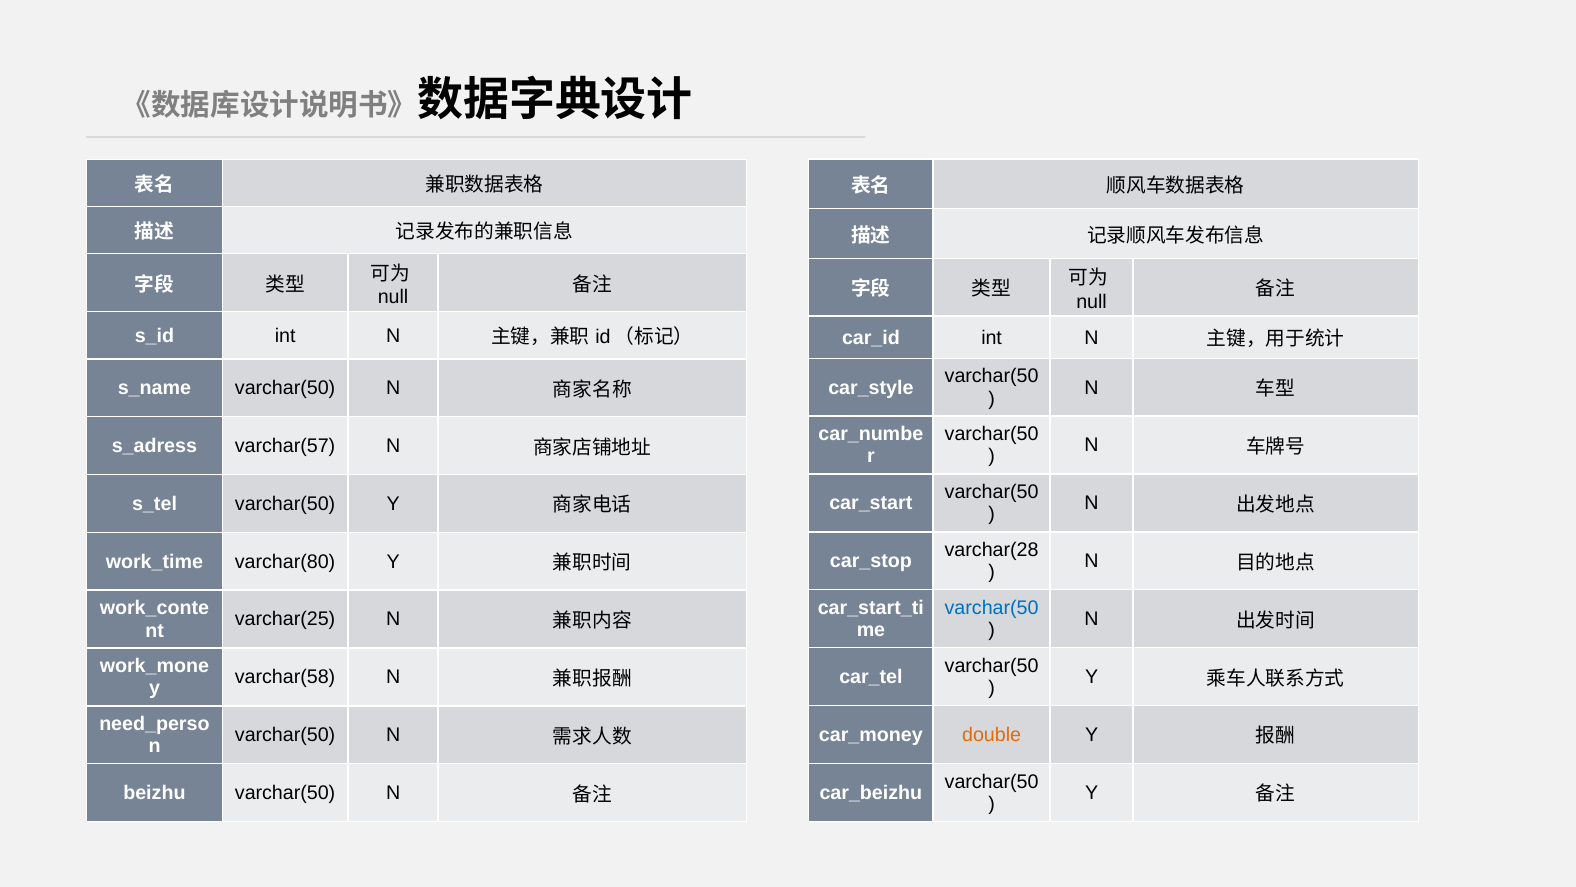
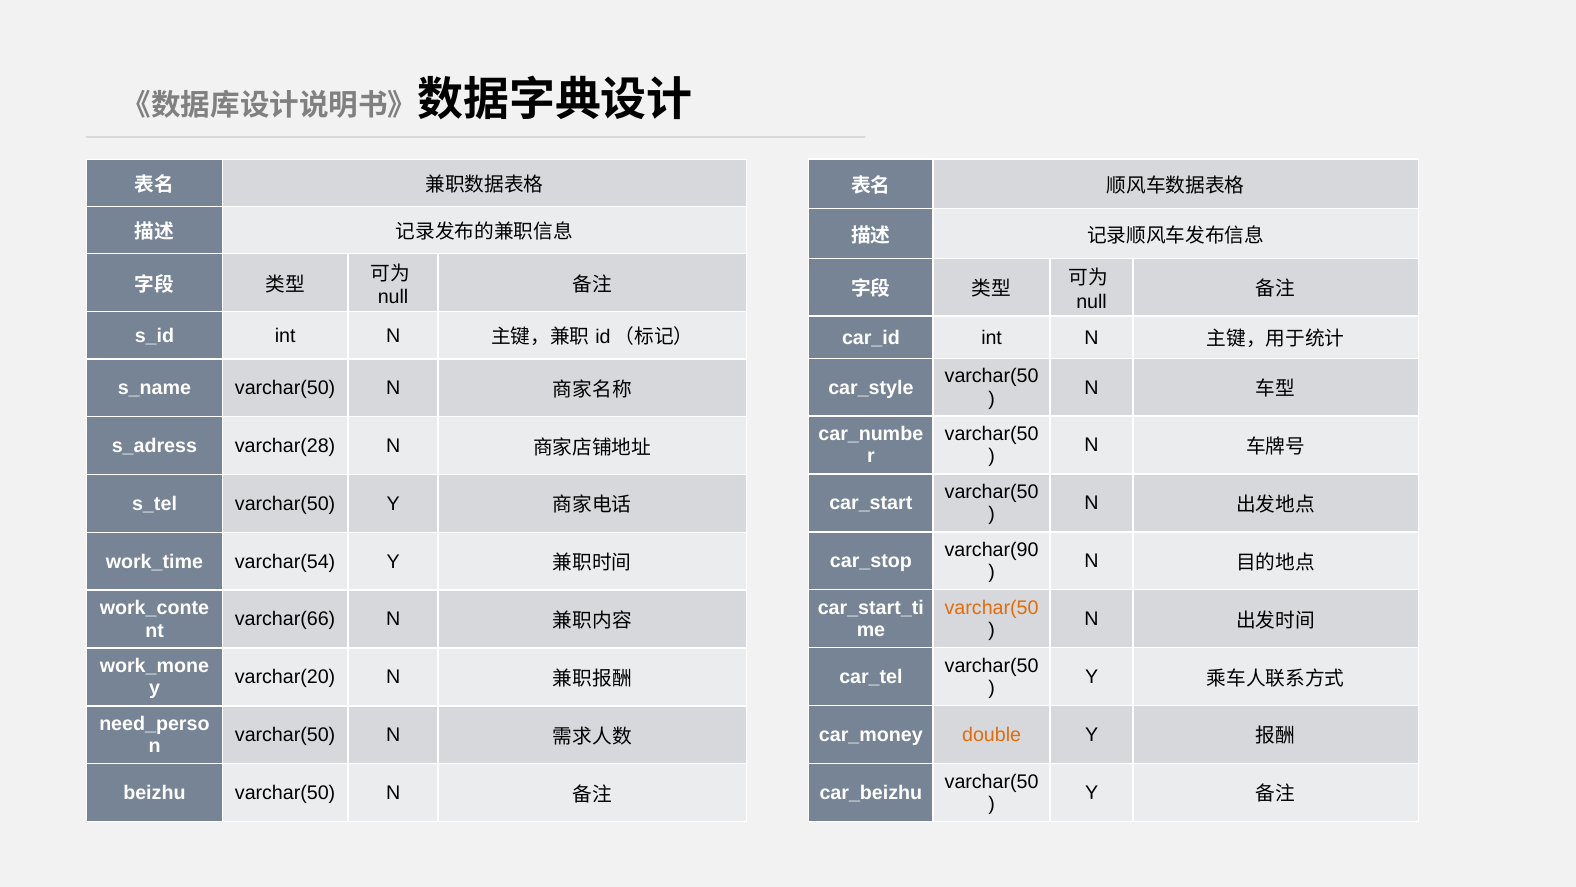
varchar(57: varchar(57 -> varchar(28
varchar(28: varchar(28 -> varchar(90
varchar(80: varchar(80 -> varchar(54
varchar(50 at (992, 608) colour: blue -> orange
varchar(25: varchar(25 -> varchar(66
varchar(58: varchar(58 -> varchar(20
